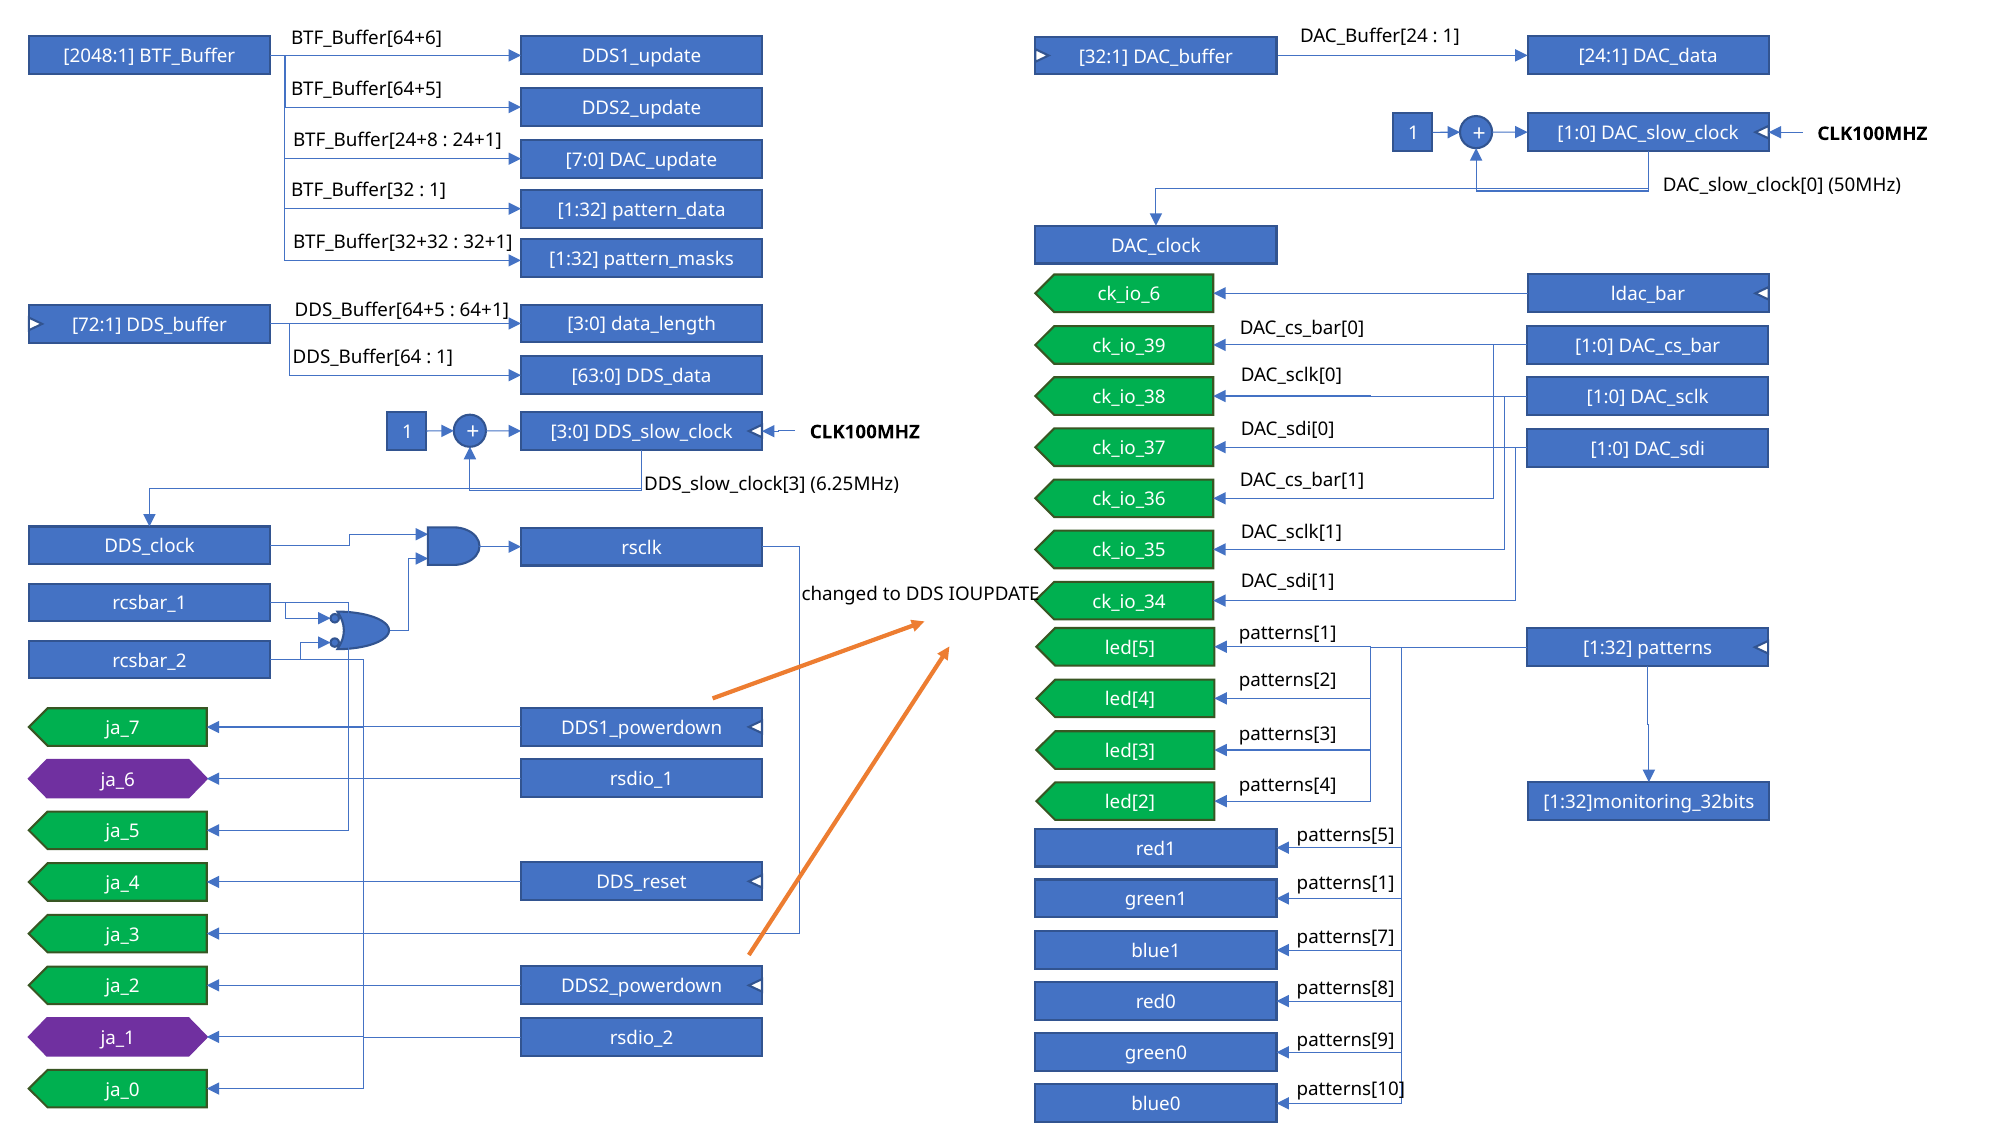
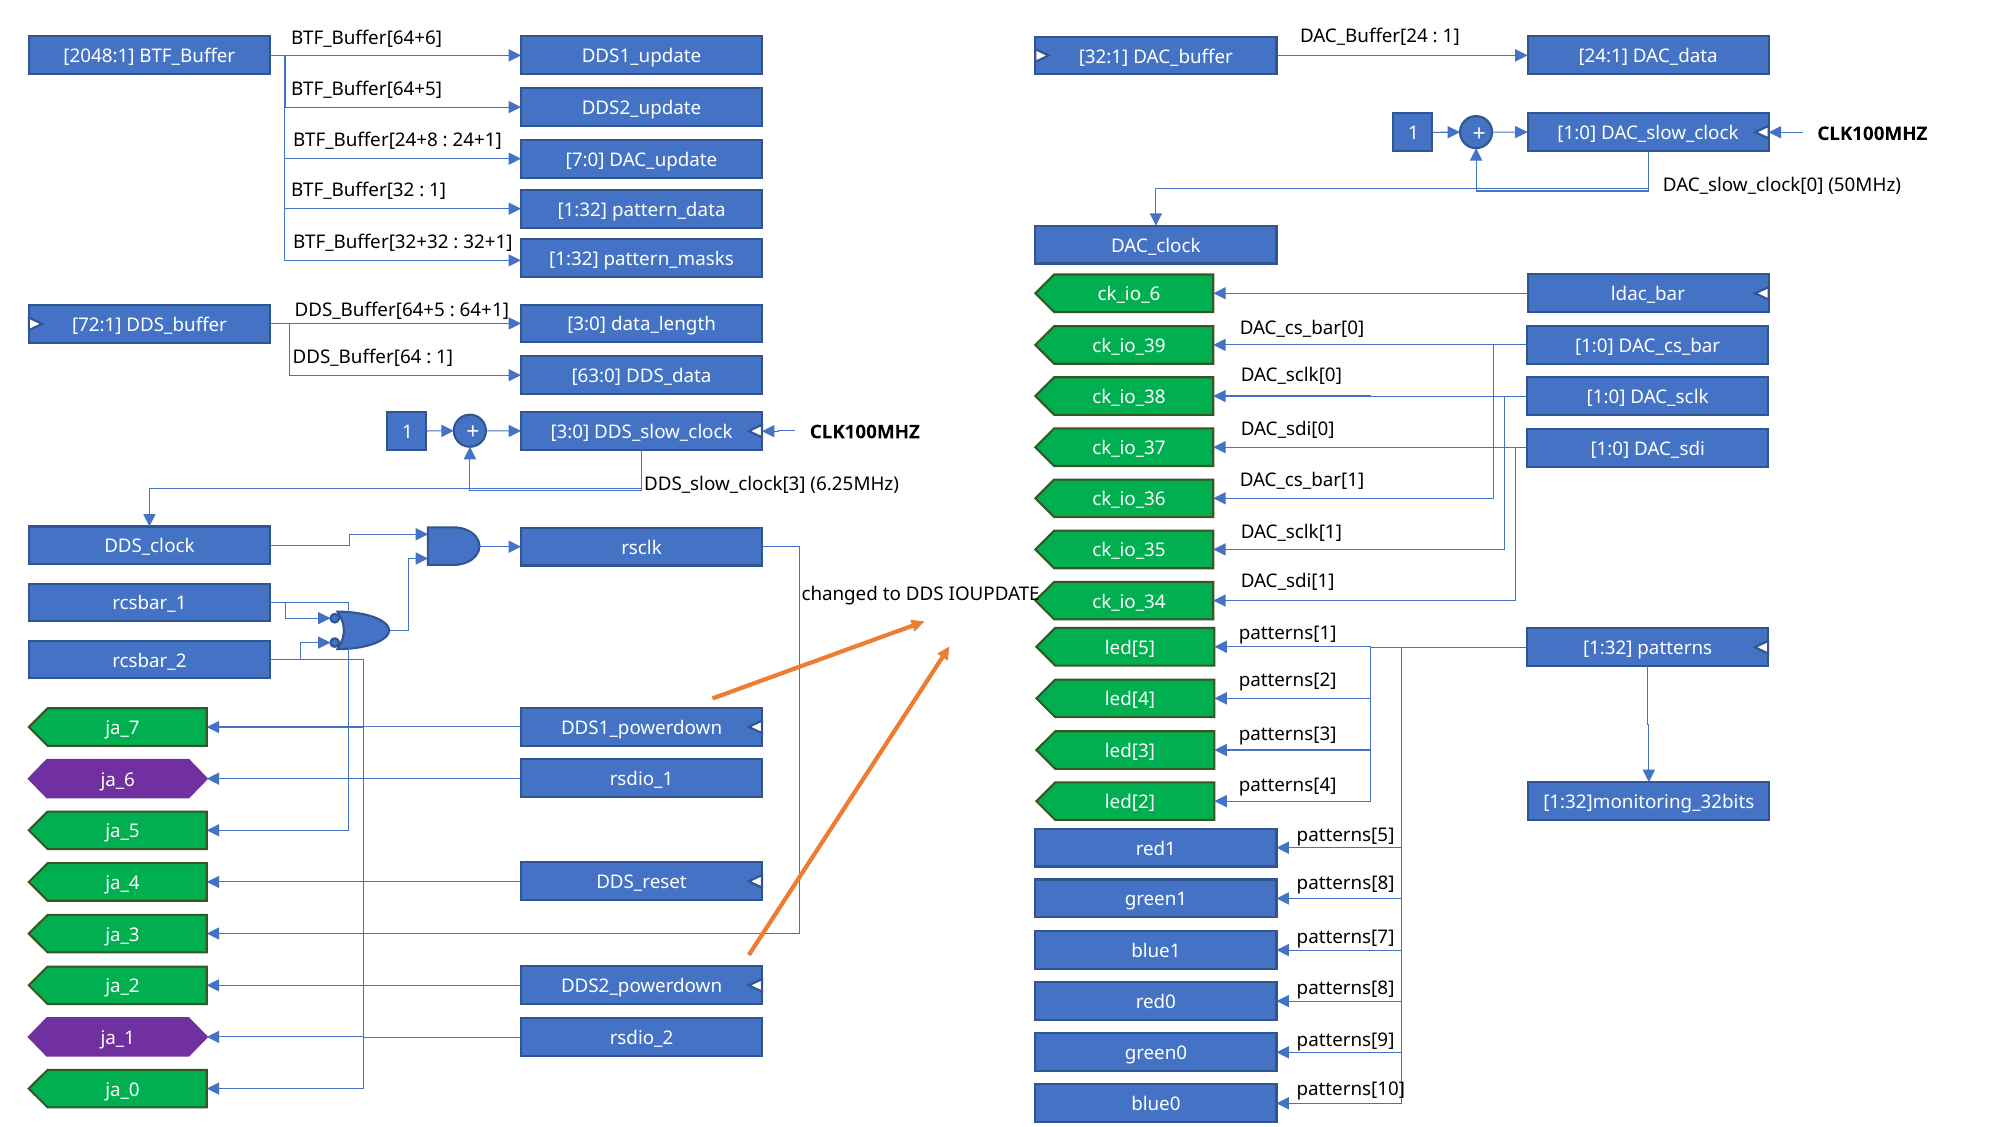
patterns[1 at (1346, 883): patterns[1 -> patterns[8
